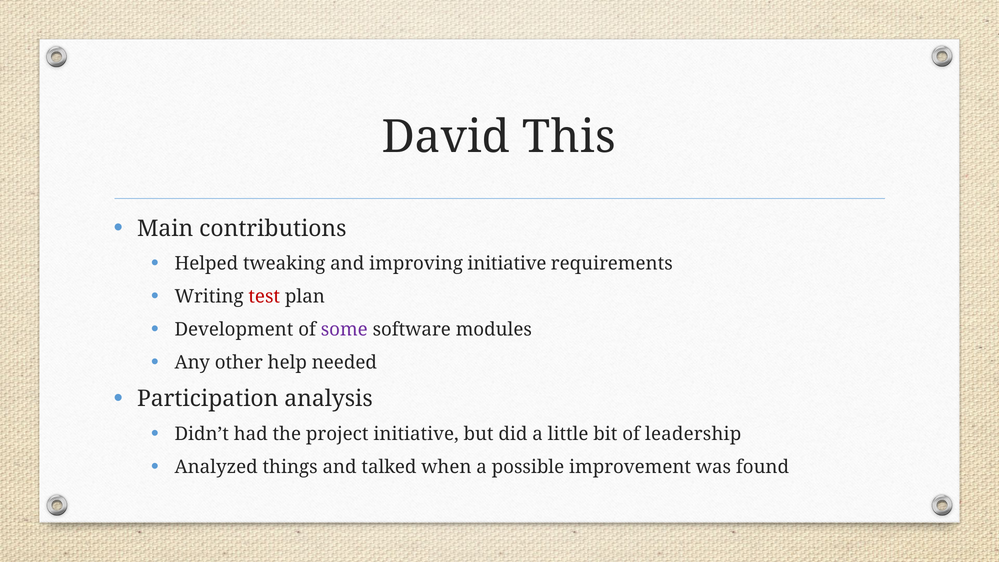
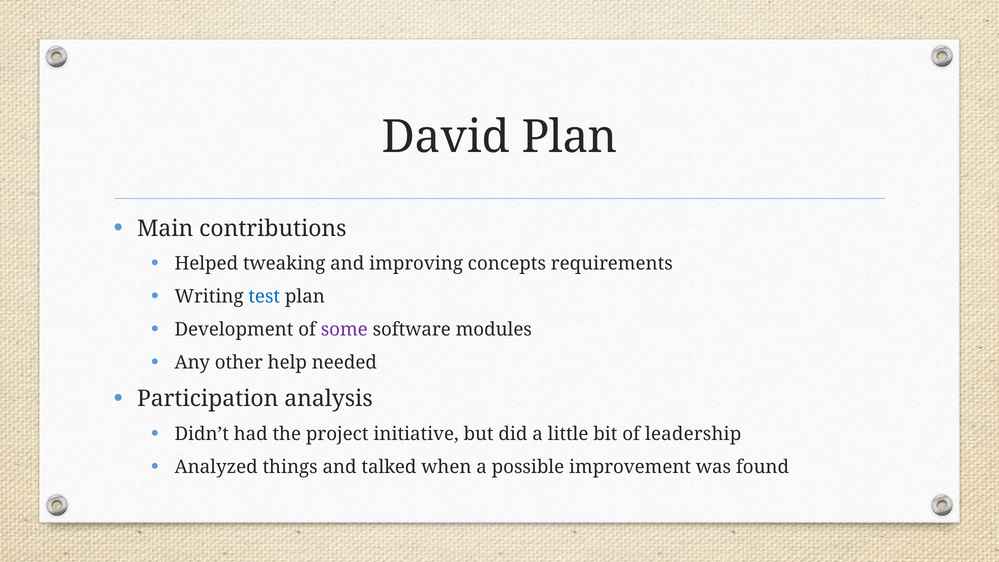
David This: This -> Plan
improving initiative: initiative -> concepts
test colour: red -> blue
